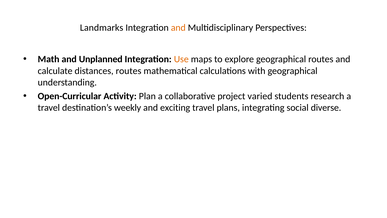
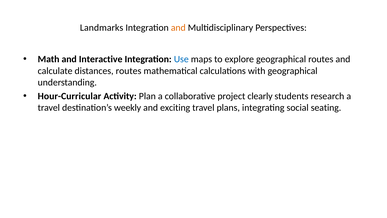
Unplanned: Unplanned -> Interactive
Use colour: orange -> blue
Open-Curricular: Open-Curricular -> Hour-Curricular
varied: varied -> clearly
diverse: diverse -> seating
